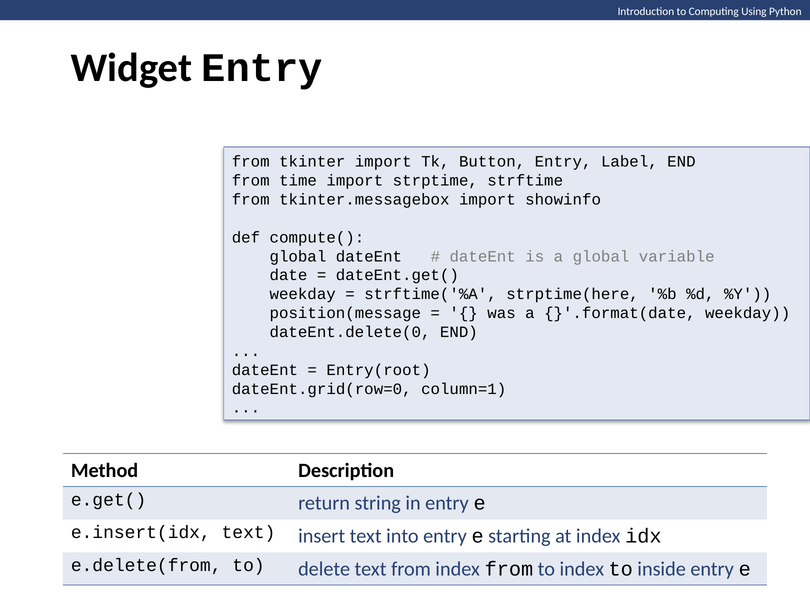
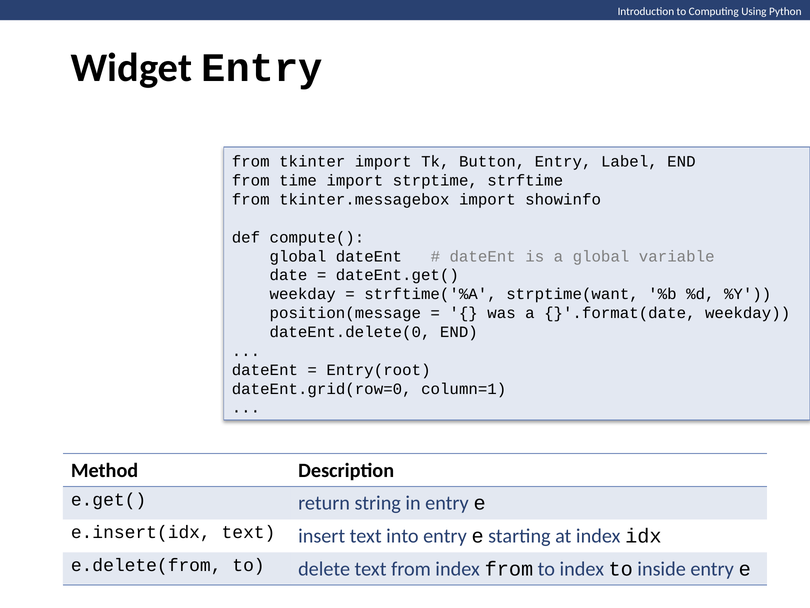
strptime(here: strptime(here -> strptime(want
